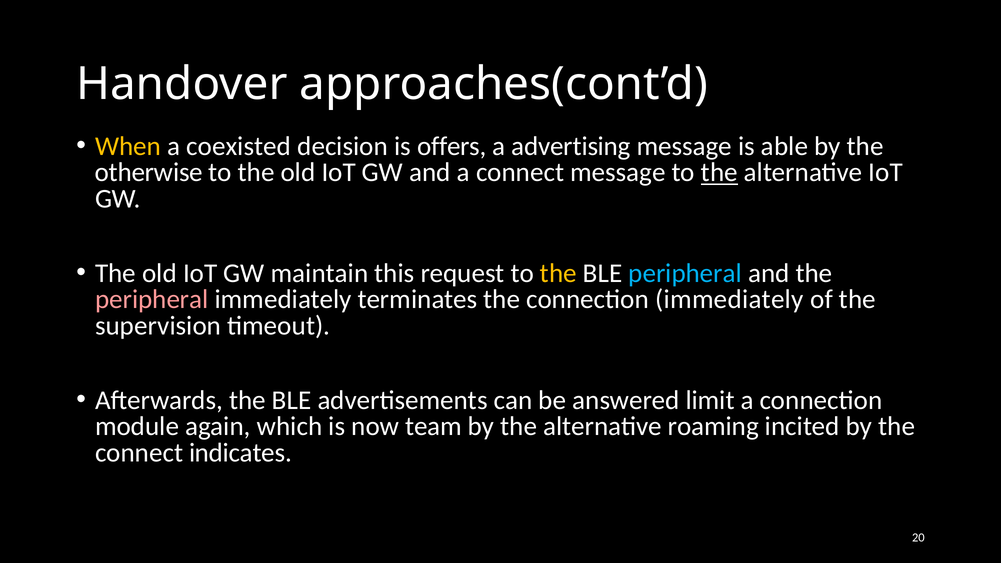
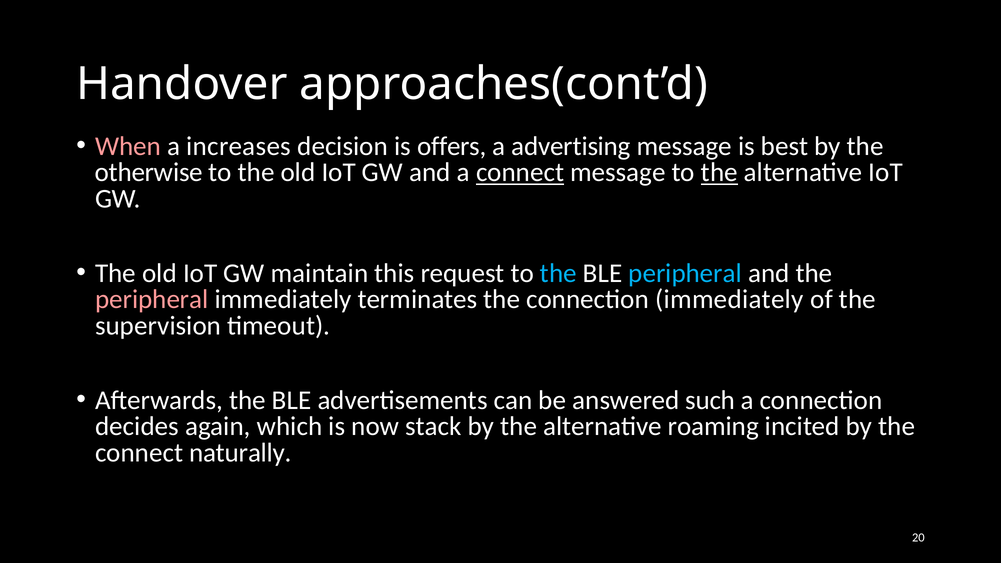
When colour: yellow -> pink
coexisted: coexisted -> increases
able: able -> best
connect at (520, 173) underline: none -> present
the at (558, 273) colour: yellow -> light blue
limit: limit -> such
module: module -> decides
team: team -> stack
indicates: indicates -> naturally
